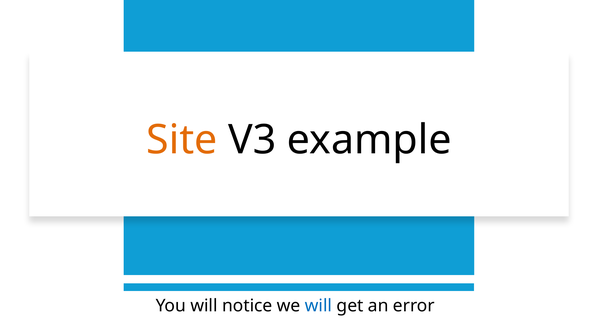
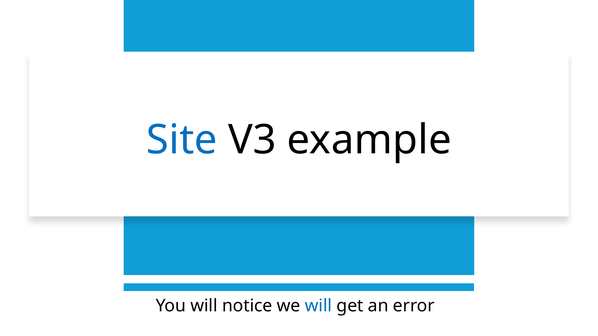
Site colour: orange -> blue
